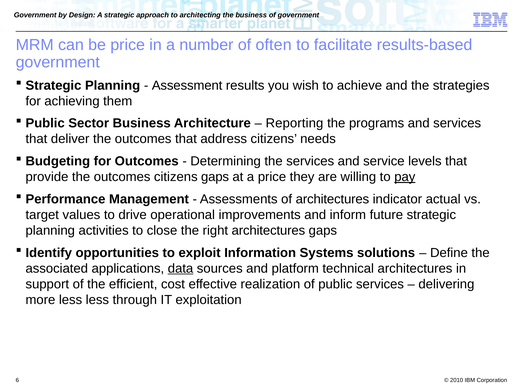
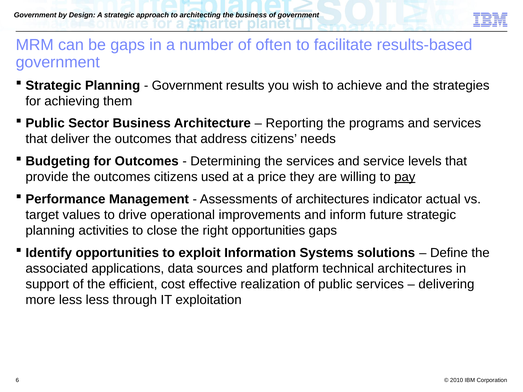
be price: price -> gaps
Assessment at (187, 85): Assessment -> Government
citizens gaps: gaps -> used
right architectures: architectures -> opportunities
data underline: present -> none
